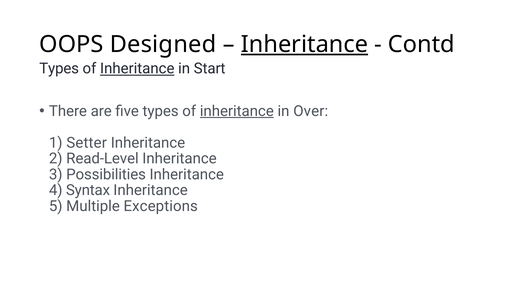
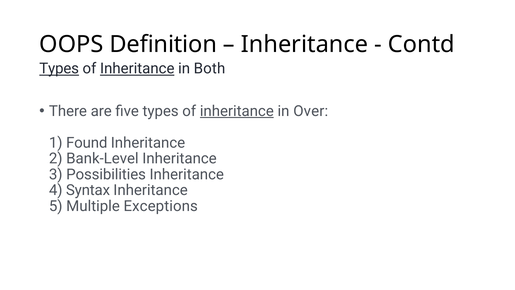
Designed: Designed -> Definition
Inheritance at (304, 44) underline: present -> none
Types at (59, 69) underline: none -> present
Start: Start -> Both
Setter: Setter -> Found
Read-Level: Read-Level -> Bank-Level
